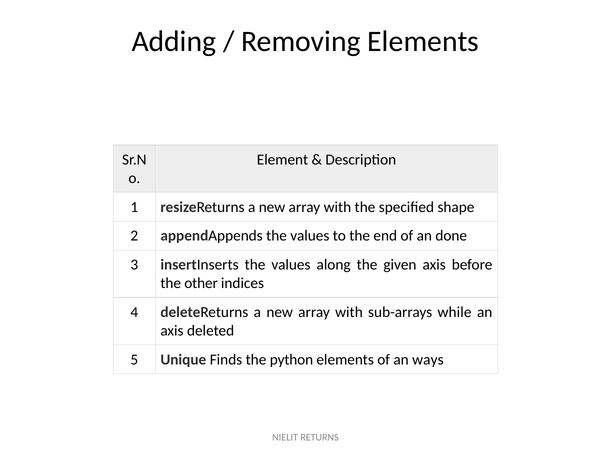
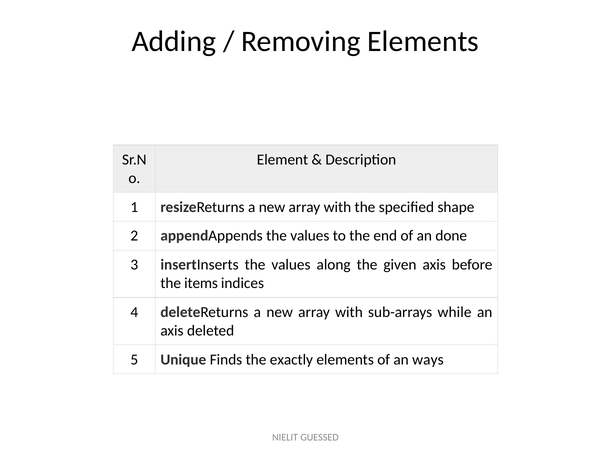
other: other -> items
python: python -> exactly
RETURNS: RETURNS -> GUESSED
